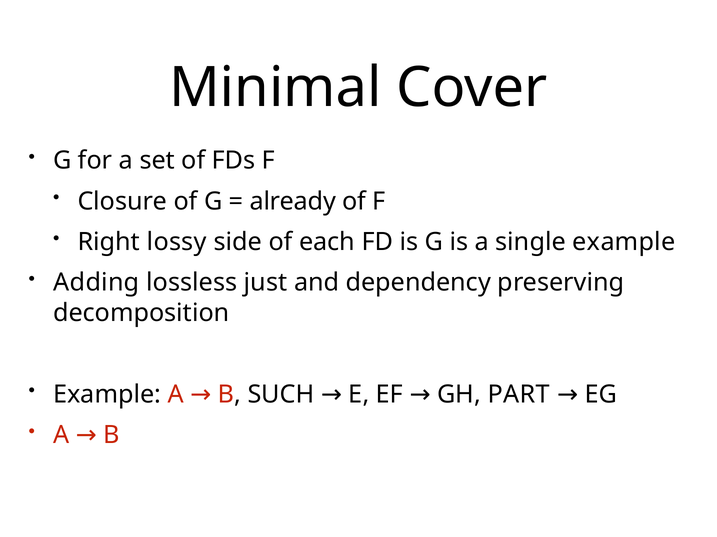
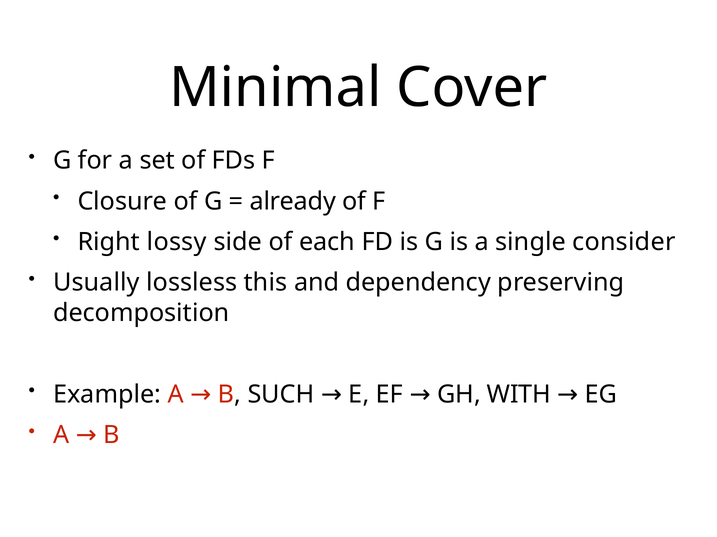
single example: example -> consider
Adding: Adding -> Usually
just: just -> this
PART: PART -> WITH
